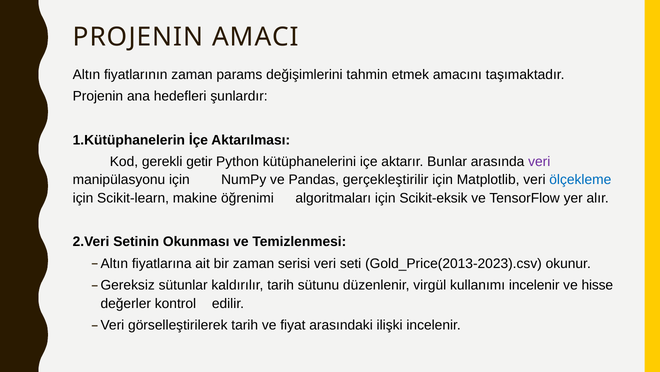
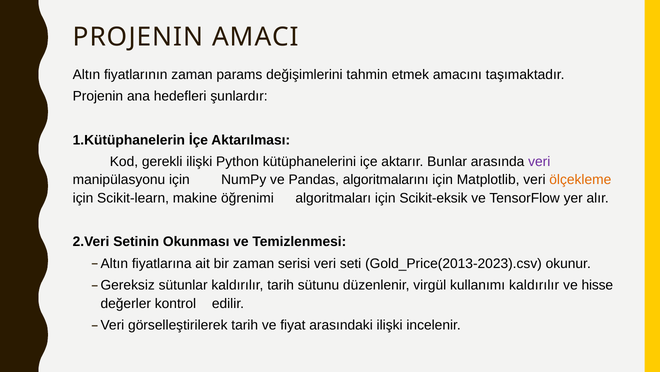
gerekli getir: getir -> ilişki
gerçekleştirilir: gerçekleştirilir -> algoritmalarını
ölçekleme colour: blue -> orange
kullanımı incelenir: incelenir -> kaldırılır
